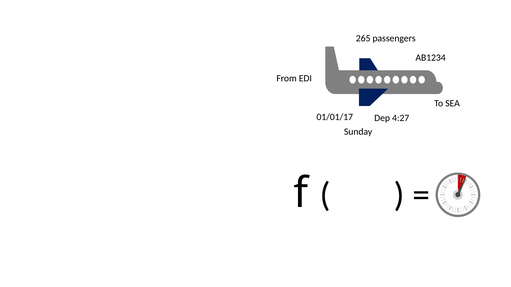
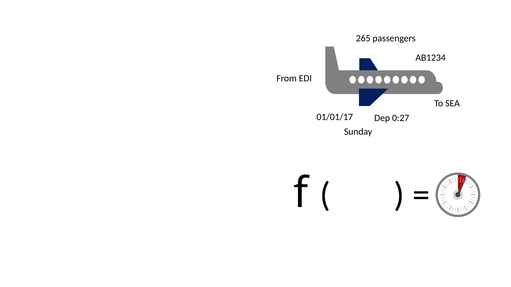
4:27: 4:27 -> 0:27
